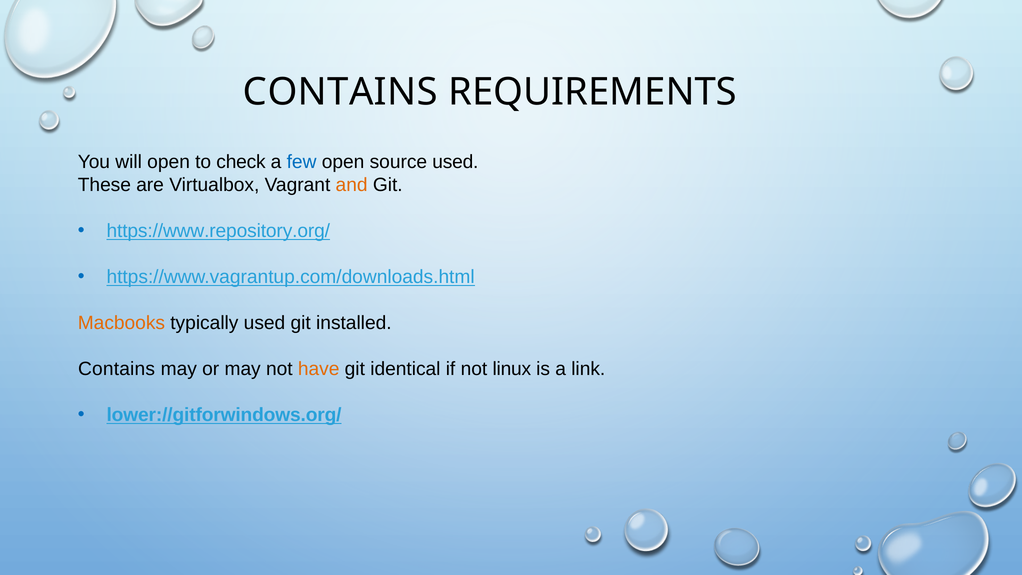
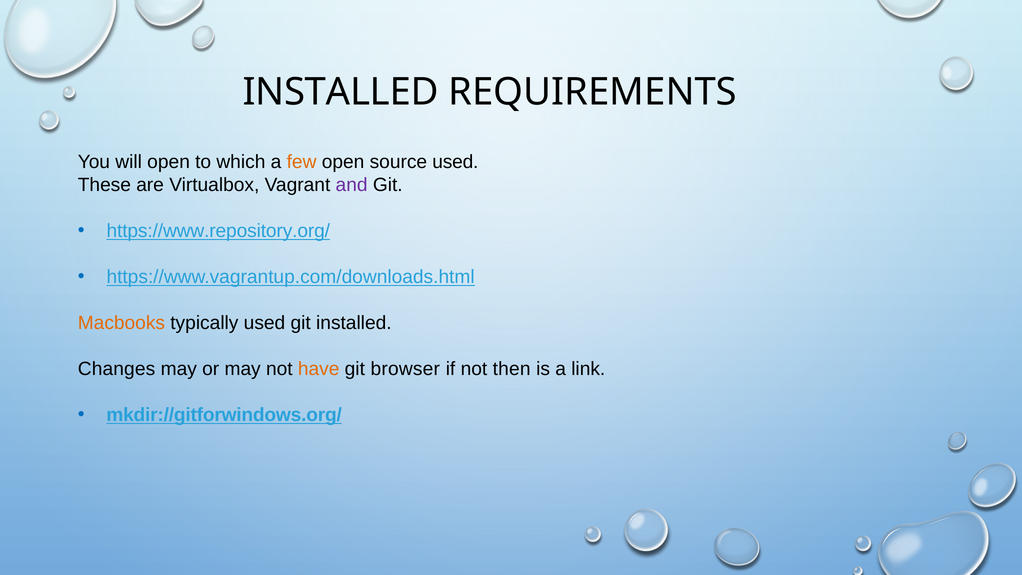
CONTAINS at (340, 92): CONTAINS -> INSTALLED
check: check -> which
few colour: blue -> orange
and colour: orange -> purple
Contains at (117, 369): Contains -> Changes
identical: identical -> browser
linux: linux -> then
lower://gitforwindows.org/: lower://gitforwindows.org/ -> mkdir://gitforwindows.org/
